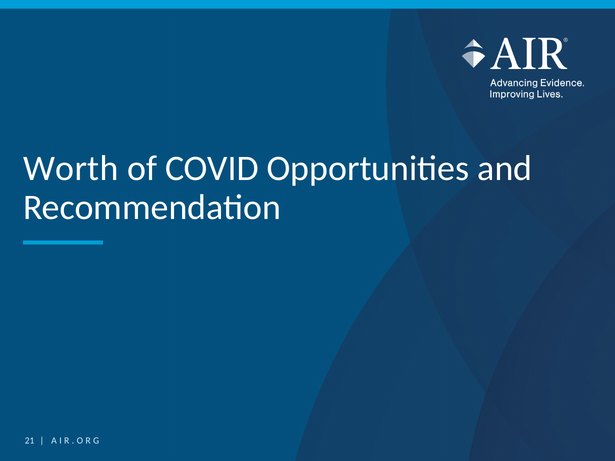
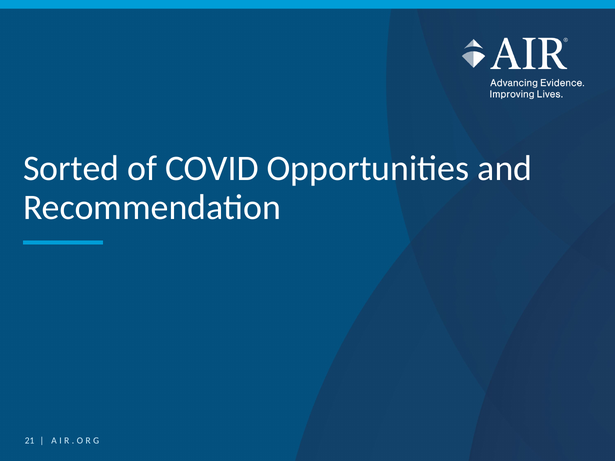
Worth: Worth -> Sorted
